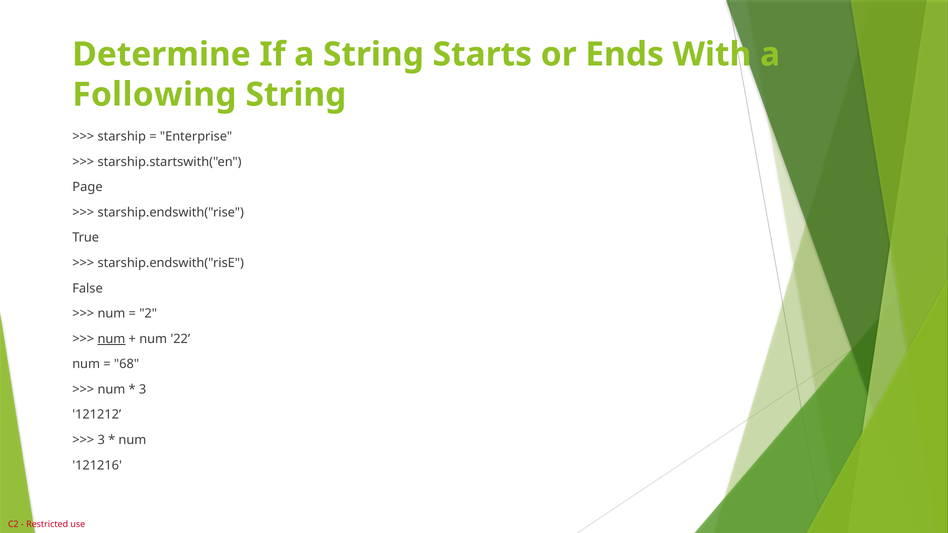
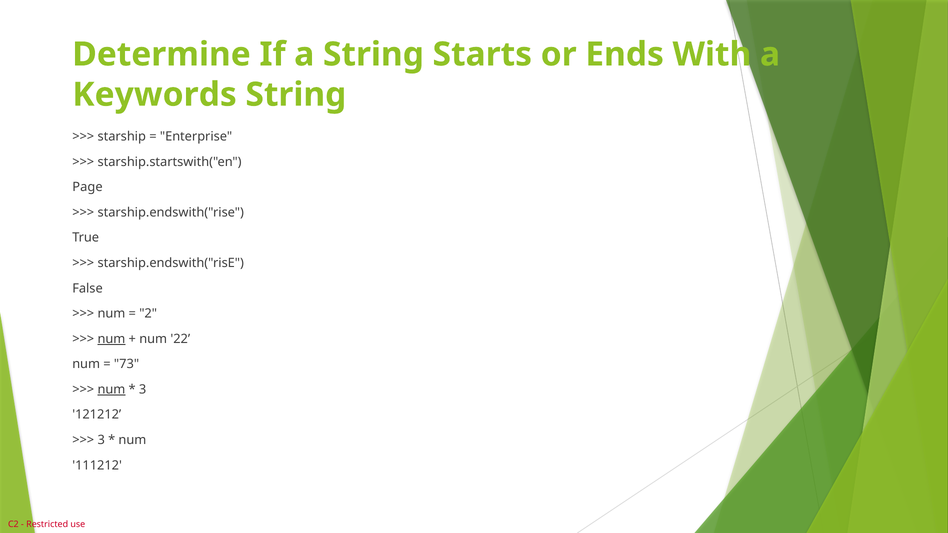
Following: Following -> Keywords
68: 68 -> 73
num at (111, 390) underline: none -> present
121216: 121216 -> 111212
